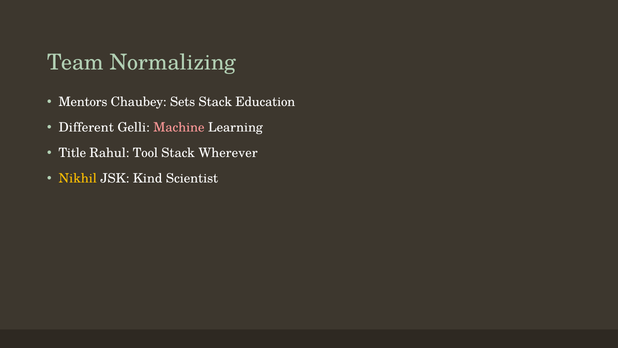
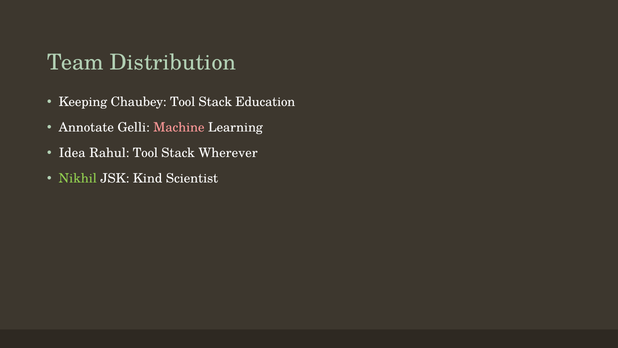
Normalizing: Normalizing -> Distribution
Mentors: Mentors -> Keeping
Chaubey Sets: Sets -> Tool
Different: Different -> Annotate
Title: Title -> Idea
Nikhil colour: yellow -> light green
